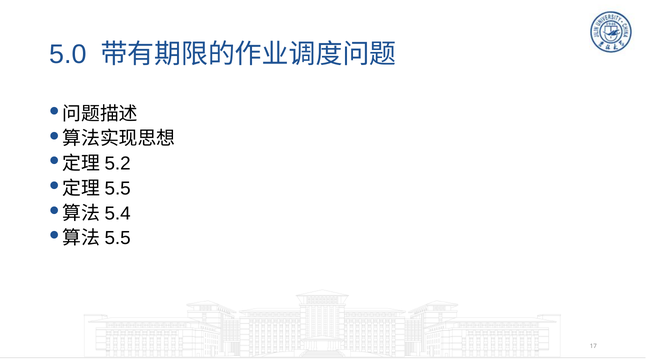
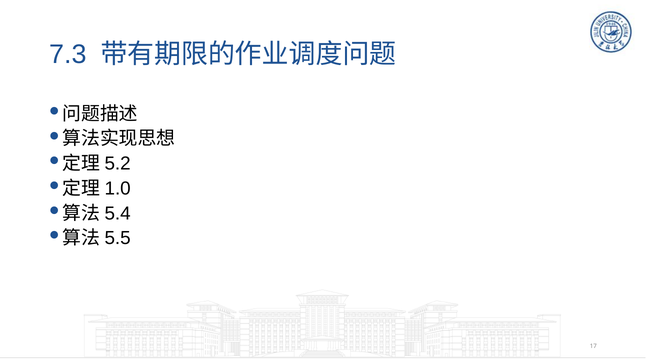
5.0: 5.0 -> 7.3
5.5 at (118, 189): 5.5 -> 1.0
